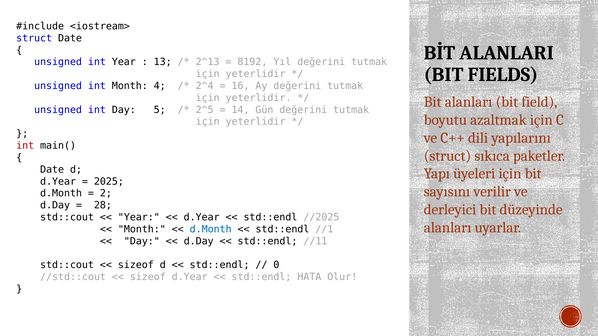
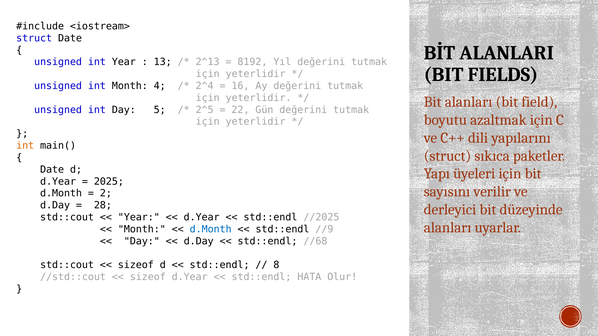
14: 14 -> 22
int at (25, 146) colour: red -> orange
//1: //1 -> //9
//11: //11 -> //68
0: 0 -> 8
